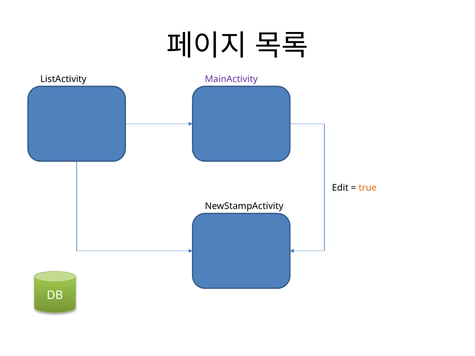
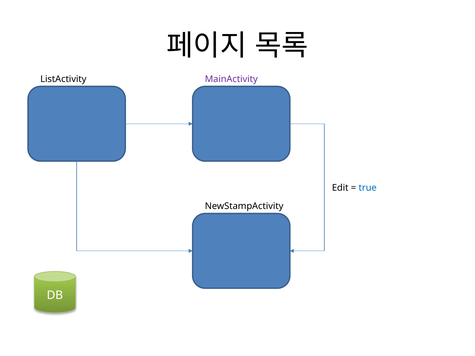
true colour: orange -> blue
